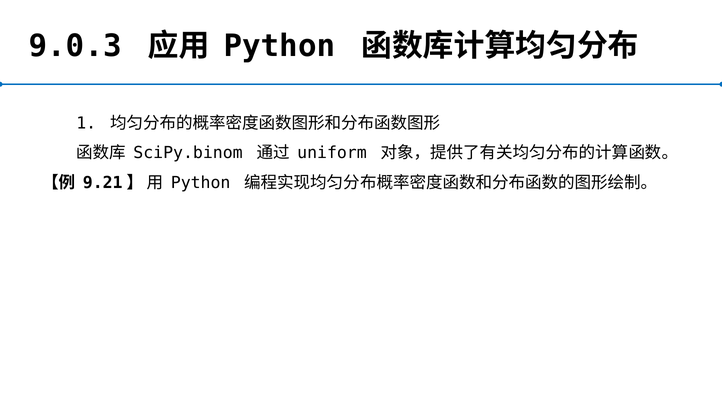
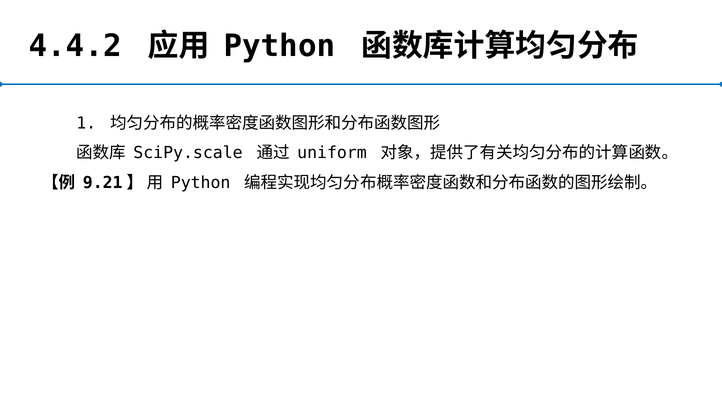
9.0.3: 9.0.3 -> 4.4.2
SciPy.binom: SciPy.binom -> SciPy.scale
